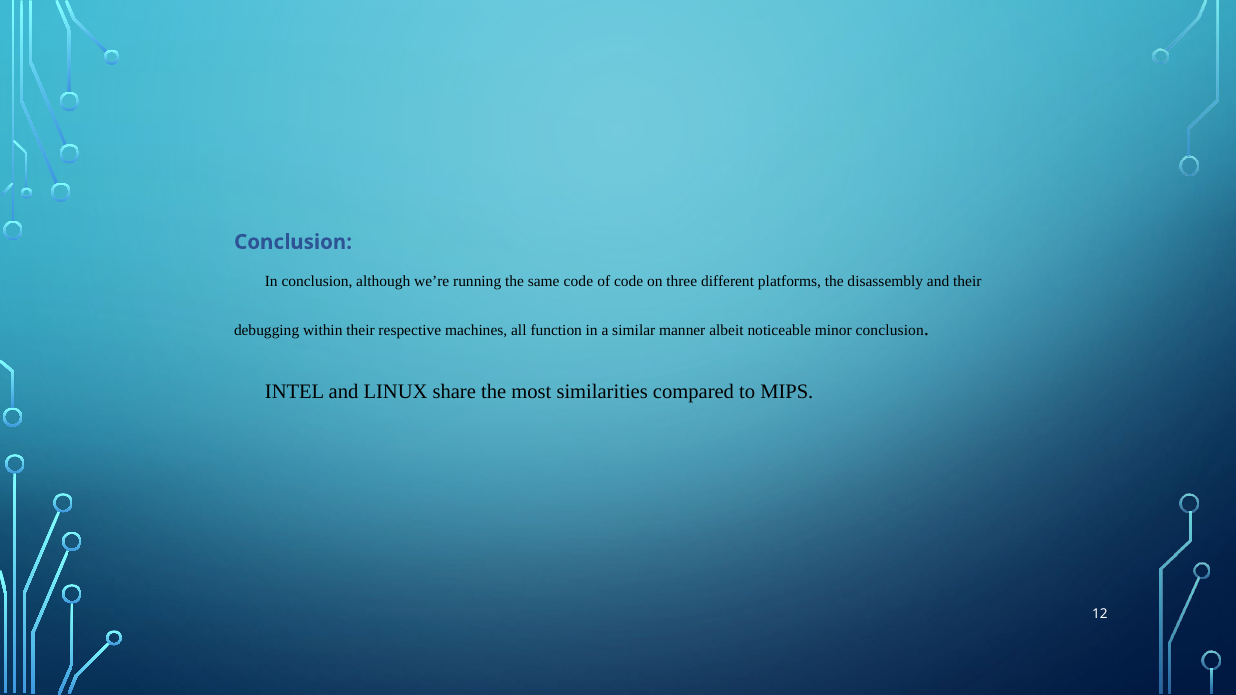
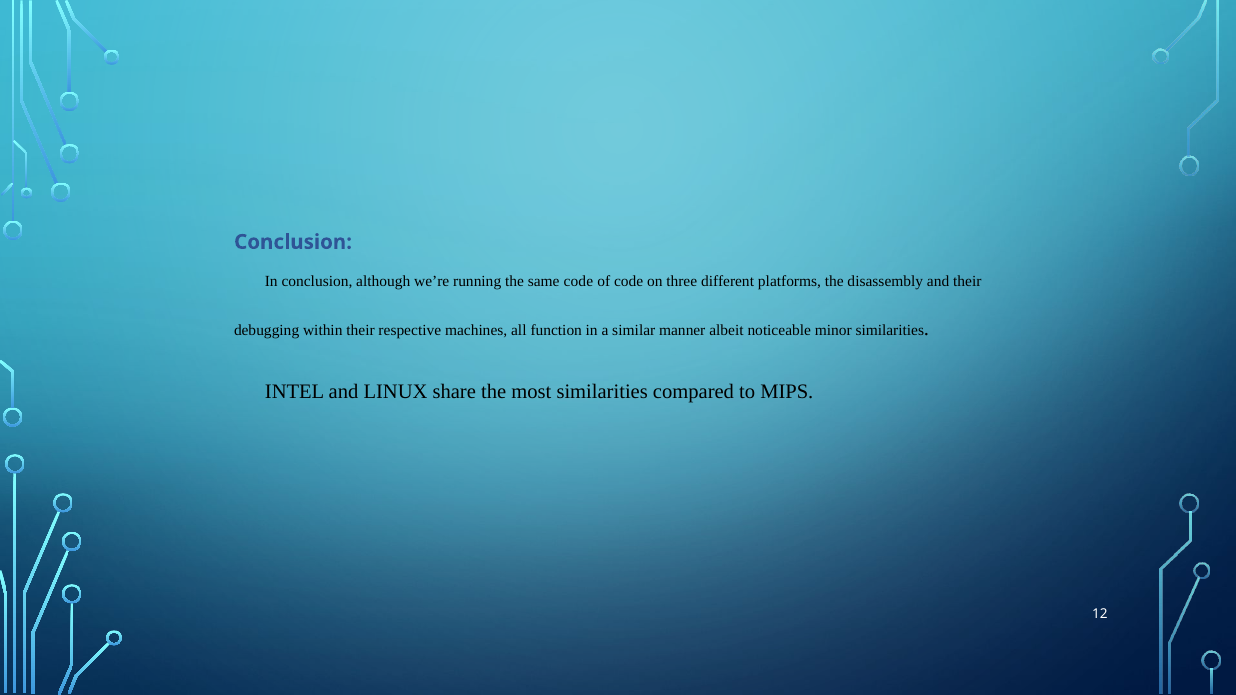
minor conclusion: conclusion -> similarities
